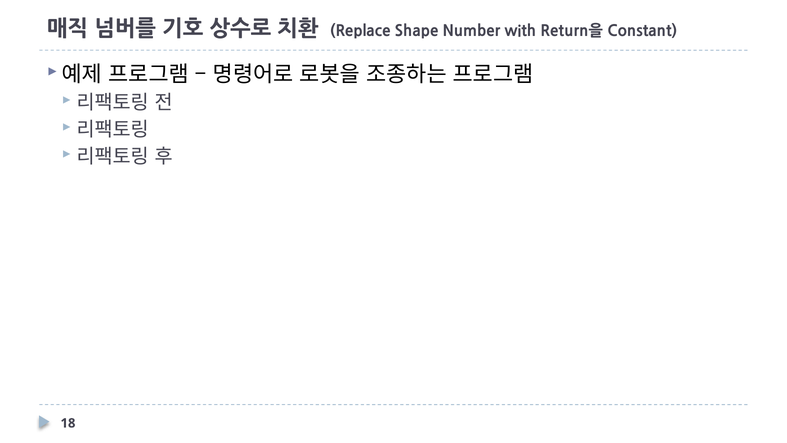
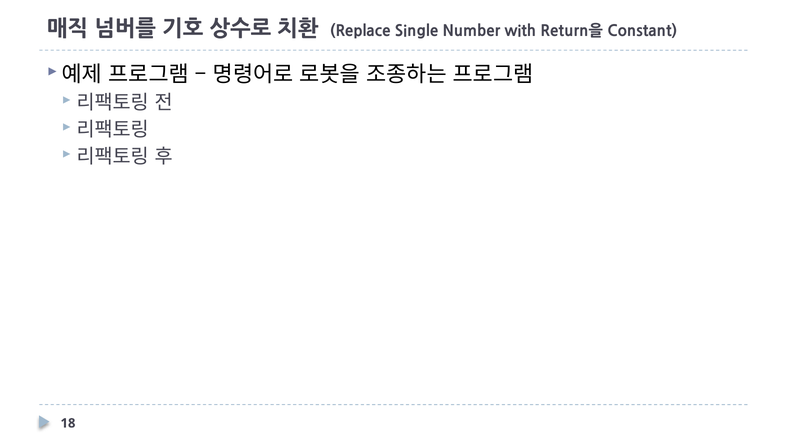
Shape: Shape -> Single
